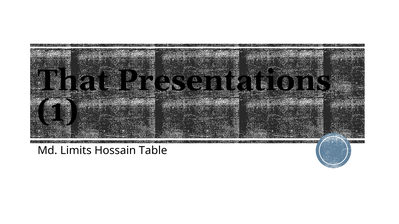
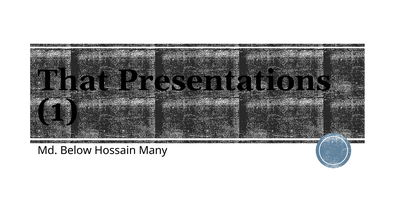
Limits: Limits -> Below
Table: Table -> Many
